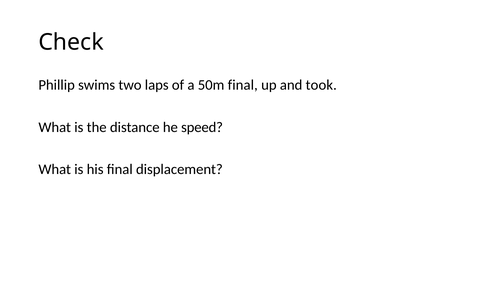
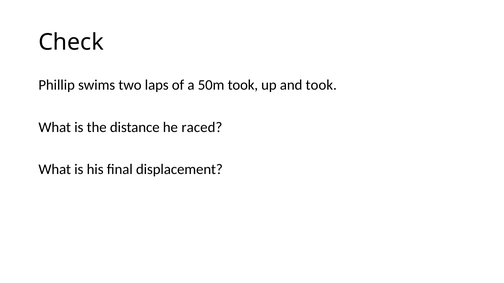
50m final: final -> took
speed: speed -> raced
